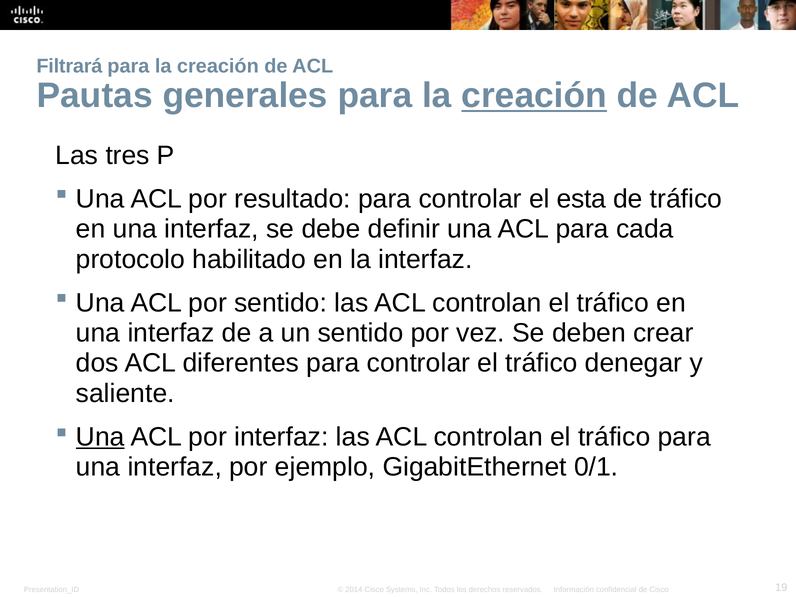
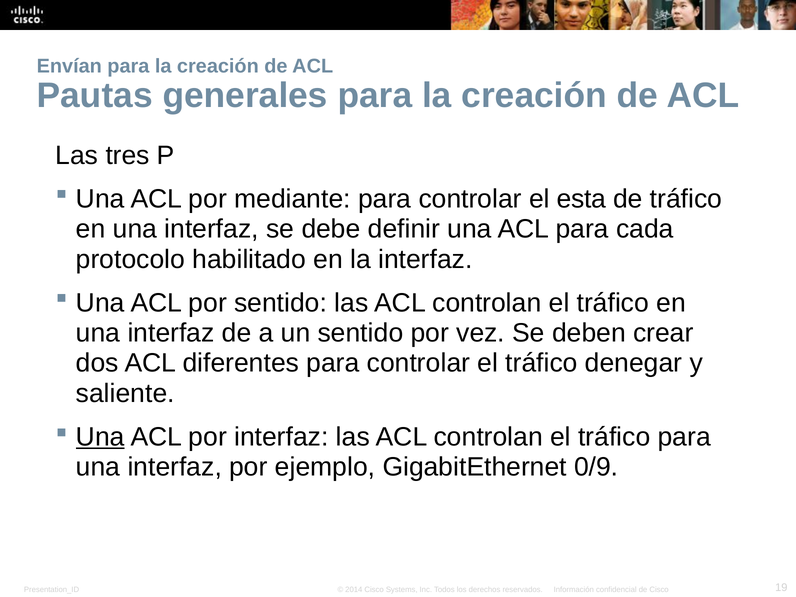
Filtrará: Filtrará -> Envían
creación at (534, 96) underline: present -> none
resultado: resultado -> mediante
0/1: 0/1 -> 0/9
